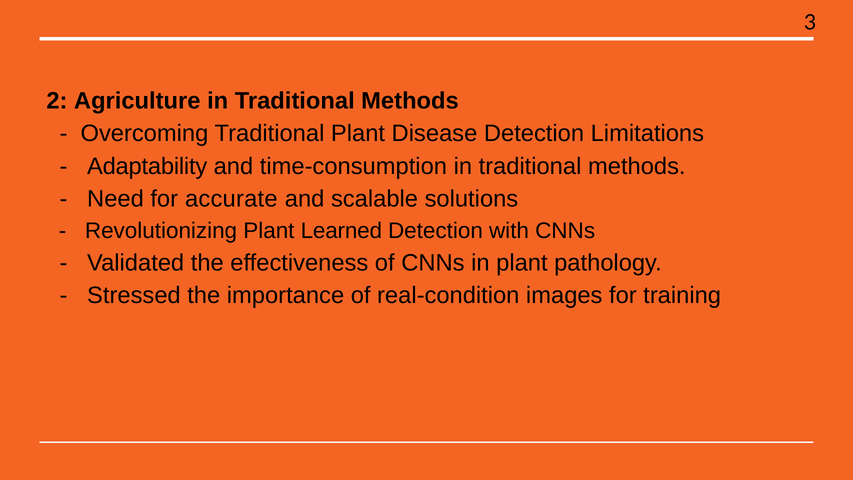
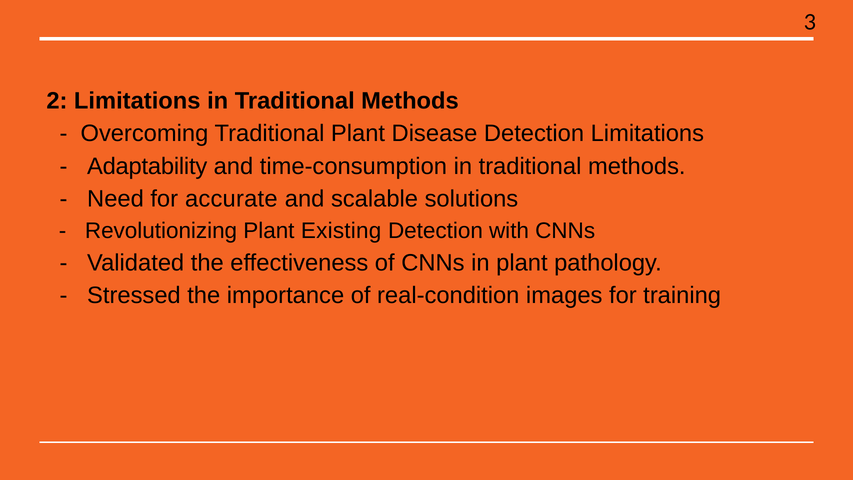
2 Agriculture: Agriculture -> Limitations
Learned: Learned -> Existing
